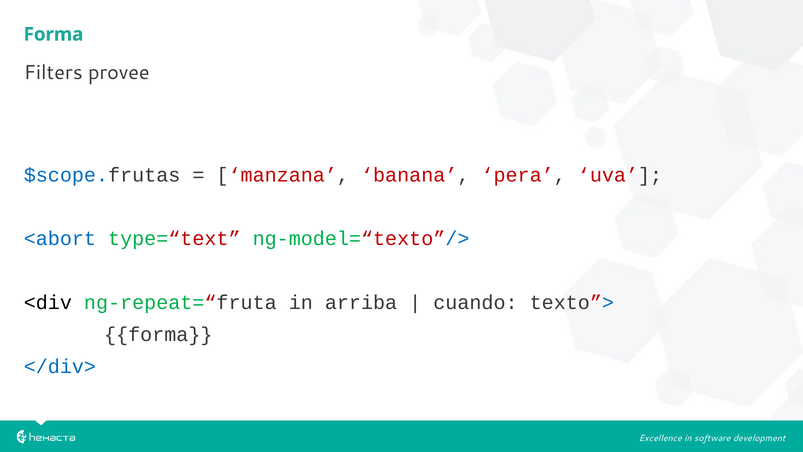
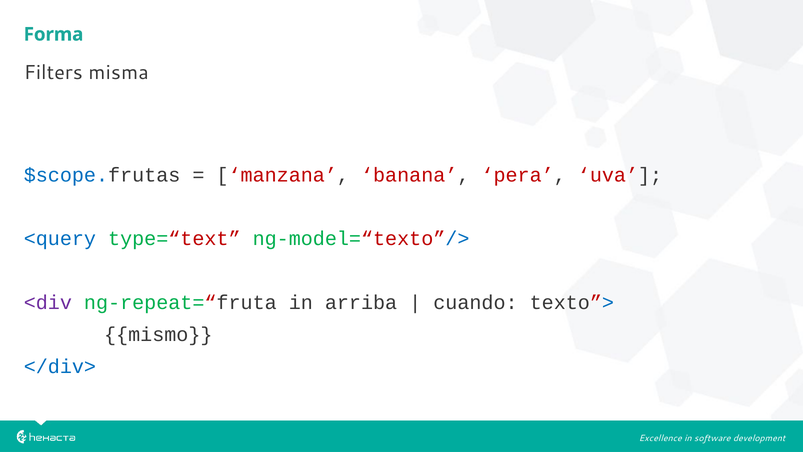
provee: provee -> misma
<abort: <abort -> <query
<div colour: black -> purple
forma at (158, 334): forma -> mismo
